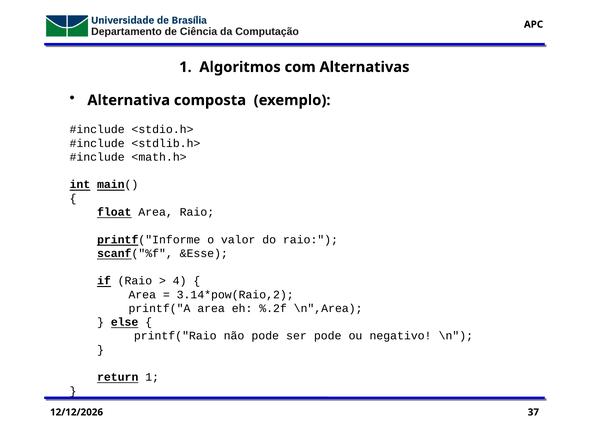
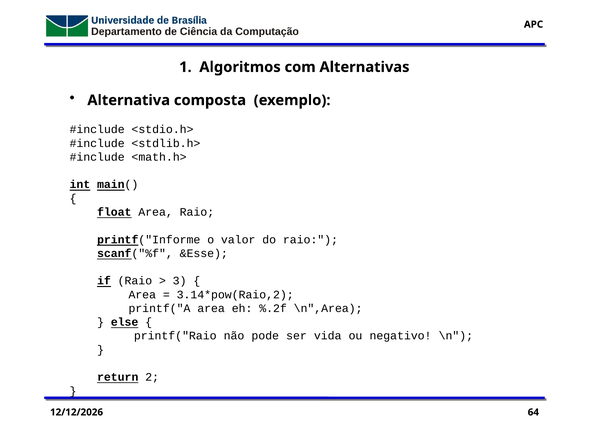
4: 4 -> 3
ser pode: pode -> vida
return 1: 1 -> 2
37: 37 -> 64
